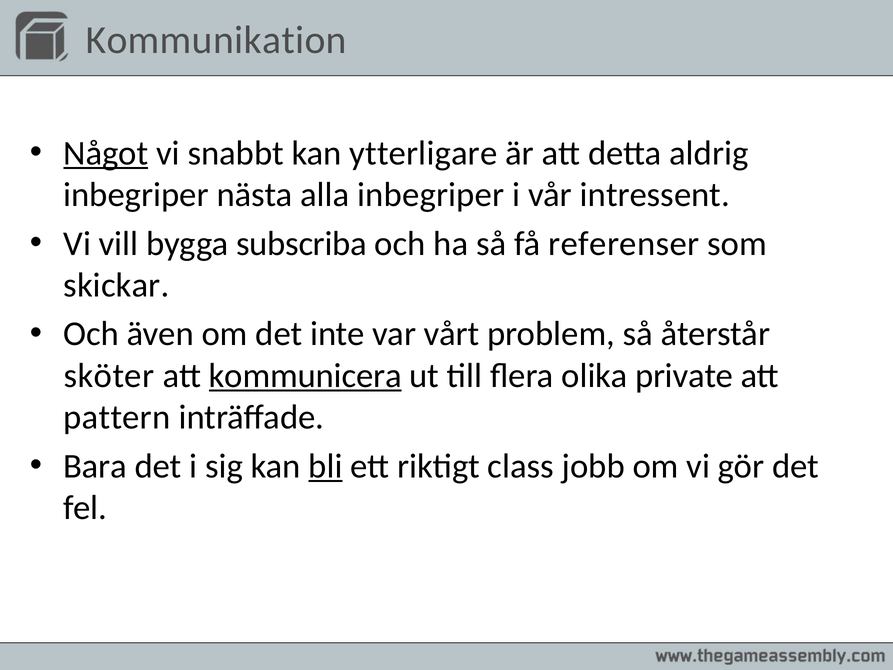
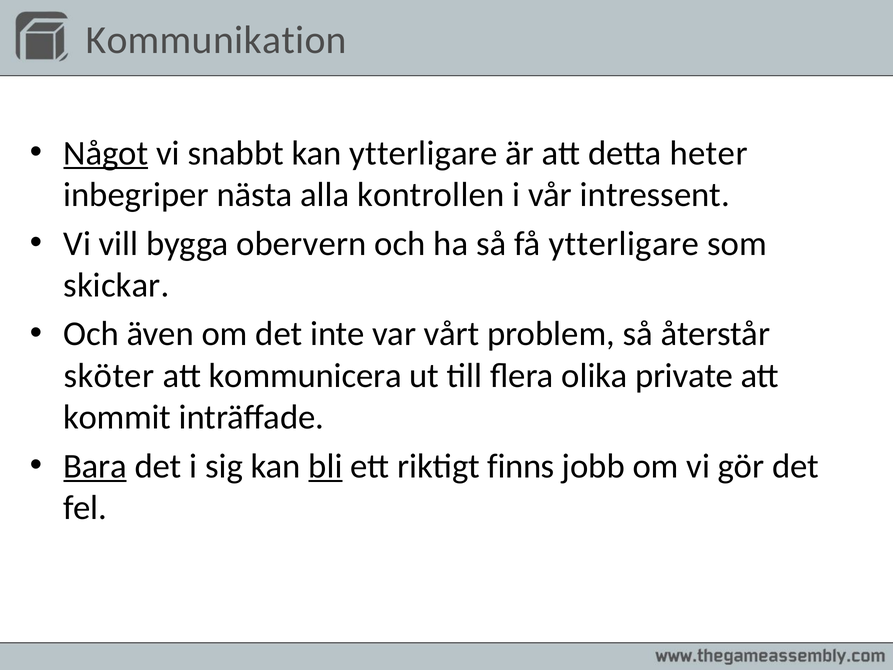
aldrig: aldrig -> heter
alla inbegriper: inbegriper -> kontrollen
subscriba: subscriba -> obervern
få referenser: referenser -> ytterligare
kommunicera underline: present -> none
pattern: pattern -> kommit
Bara underline: none -> present
class: class -> finns
